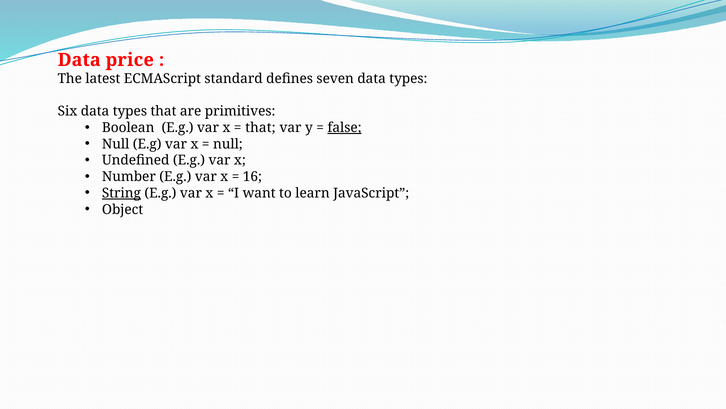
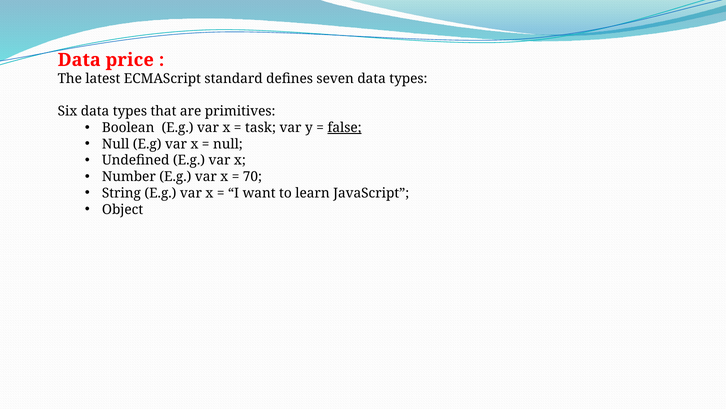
that at (260, 128): that -> task
16: 16 -> 70
String underline: present -> none
